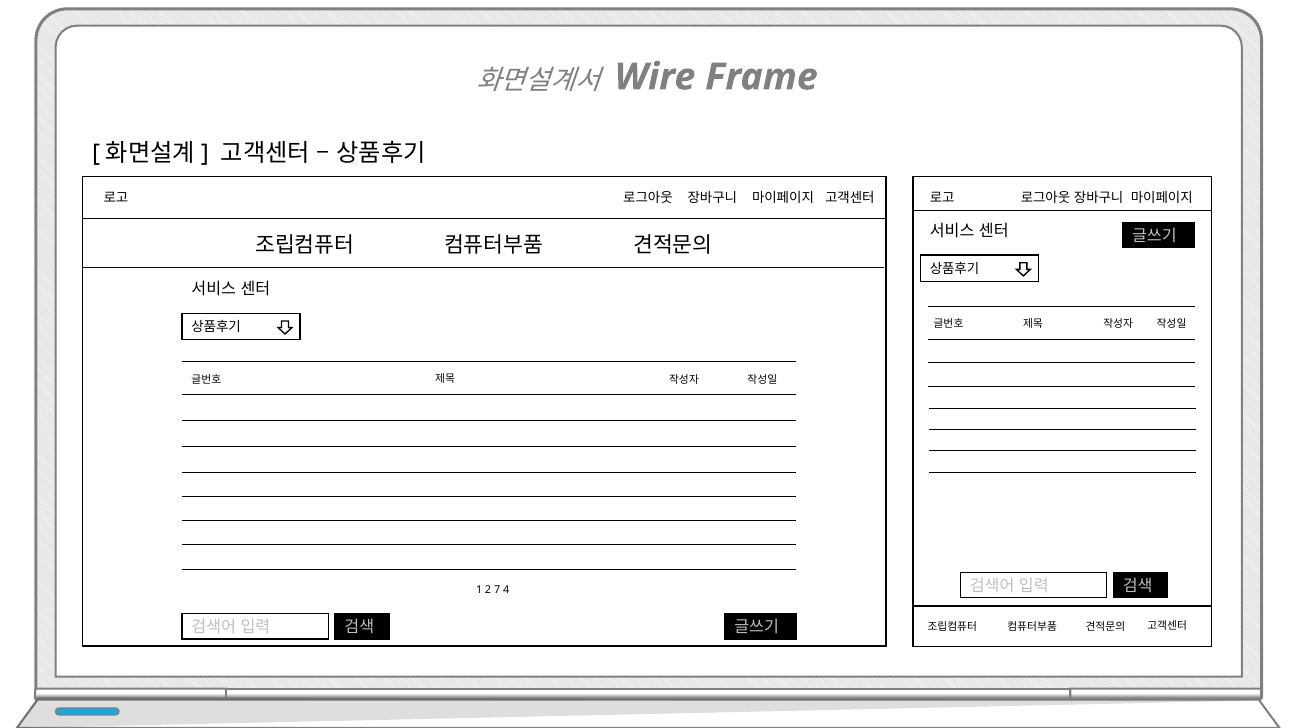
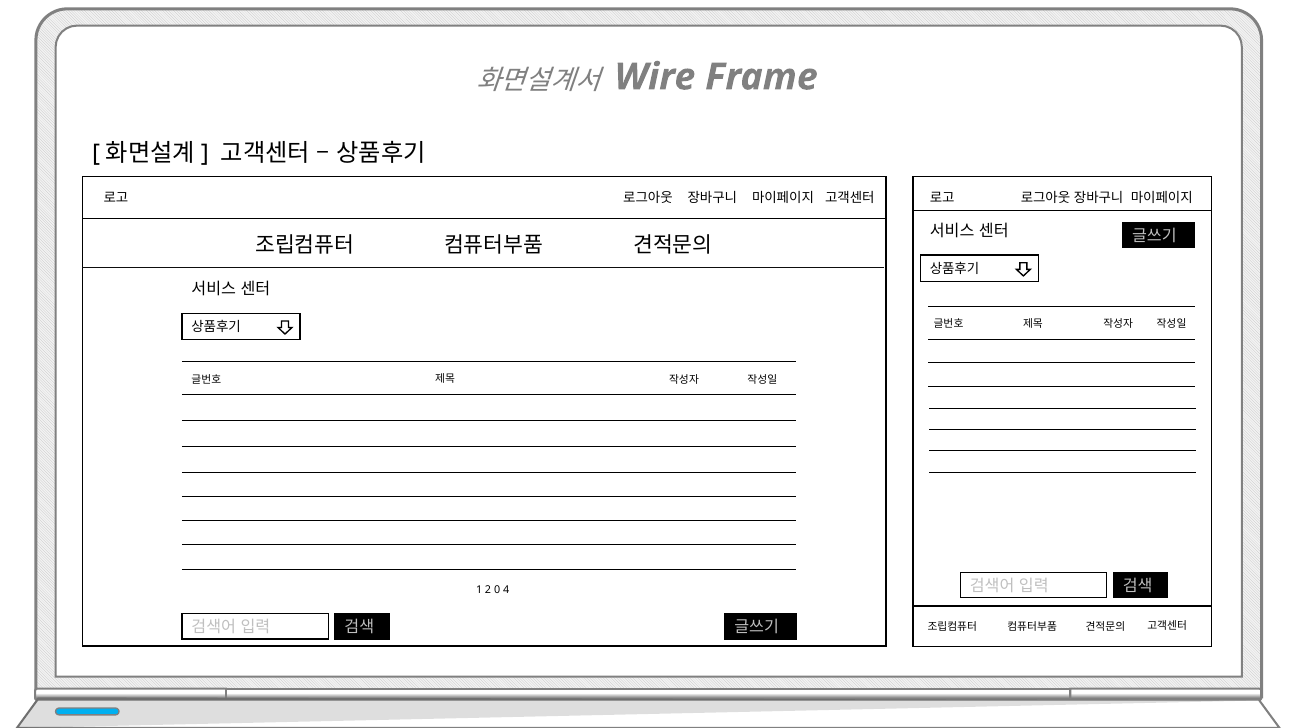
7: 7 -> 0
